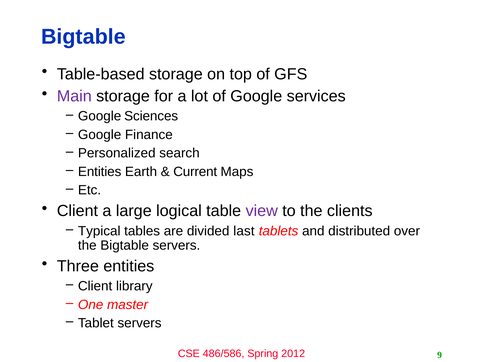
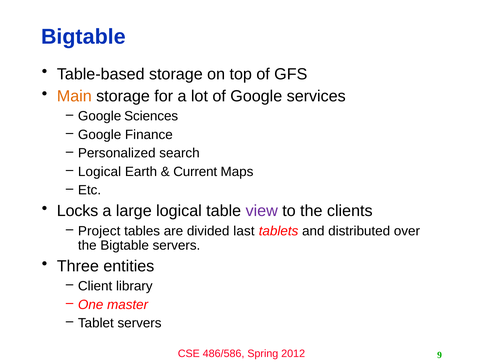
Main colour: purple -> orange
Entities at (100, 172): Entities -> Logical
Client at (77, 211): Client -> Locks
Typical: Typical -> Project
